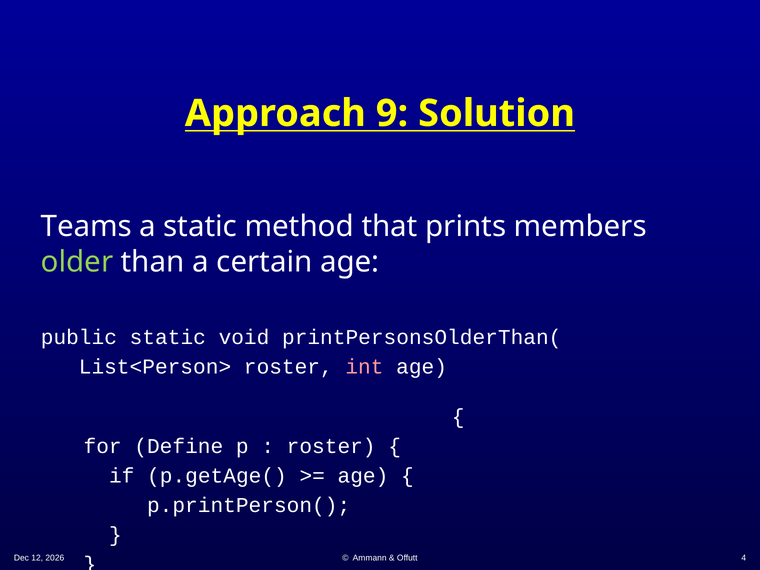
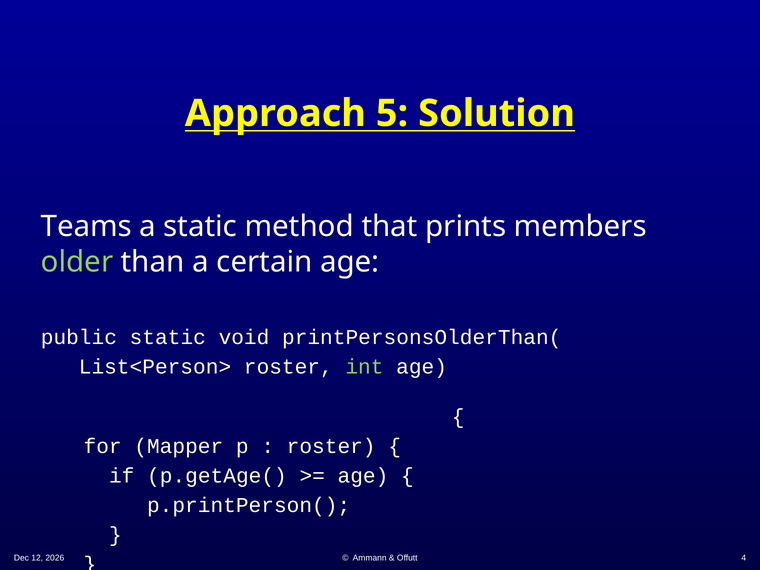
9: 9 -> 5
int colour: pink -> light green
Define: Define -> Mapper
